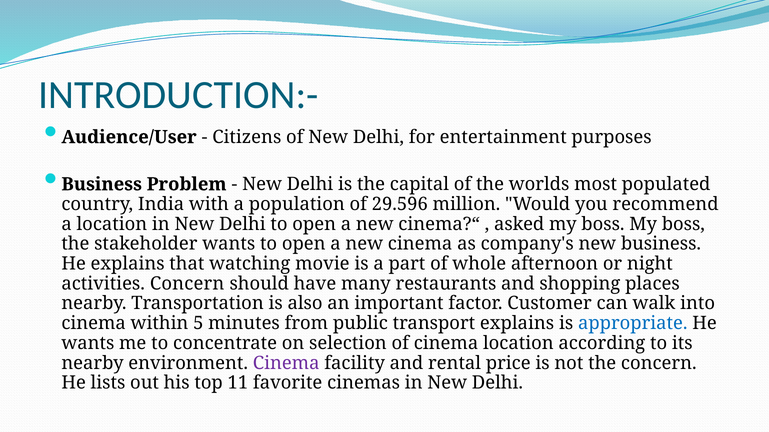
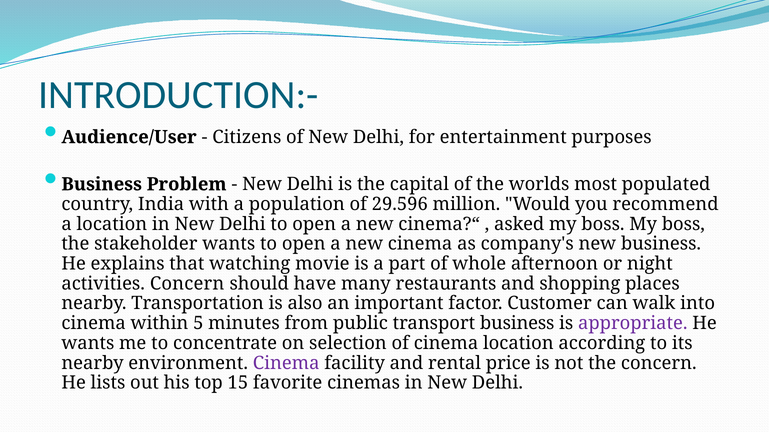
transport explains: explains -> business
appropriate colour: blue -> purple
11: 11 -> 15
